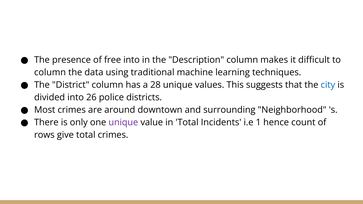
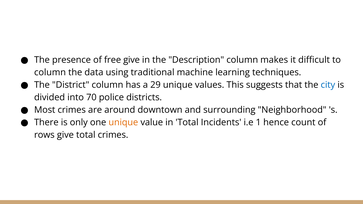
free into: into -> give
28: 28 -> 29
26: 26 -> 70
unique at (123, 123) colour: purple -> orange
